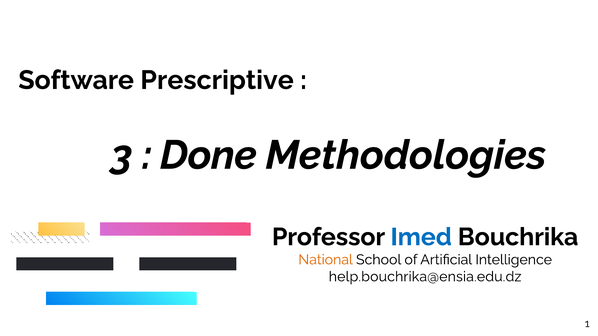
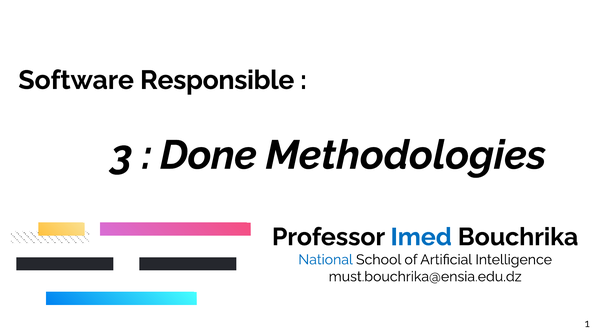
Prescriptive: Prescriptive -> Responsible
National colour: orange -> blue
help.bouchrika@ensia.edu.dz: help.bouchrika@ensia.edu.dz -> must.bouchrika@ensia.edu.dz
